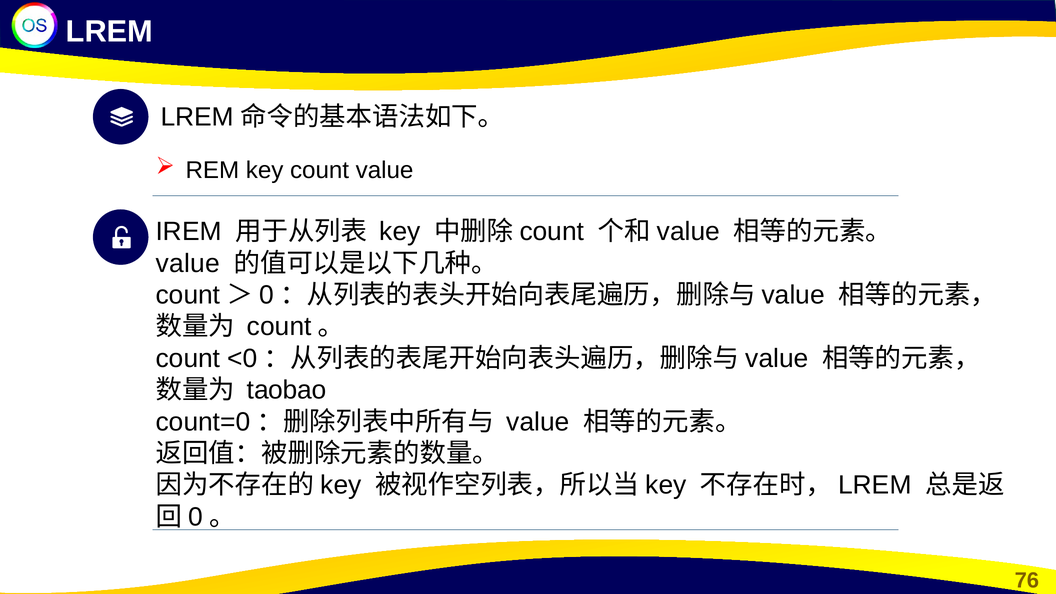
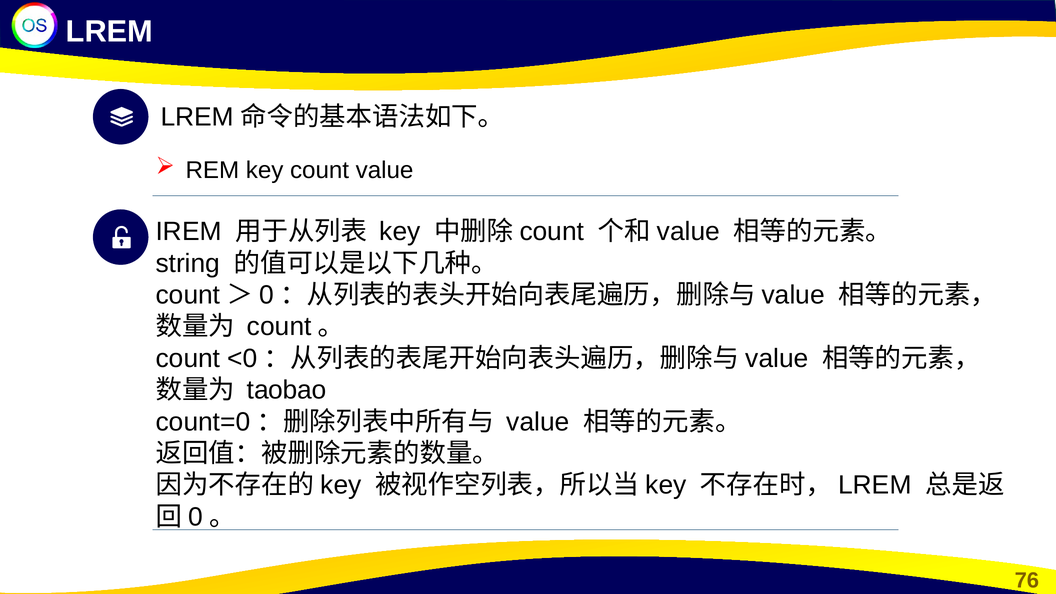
value at (188, 263): value -> string
